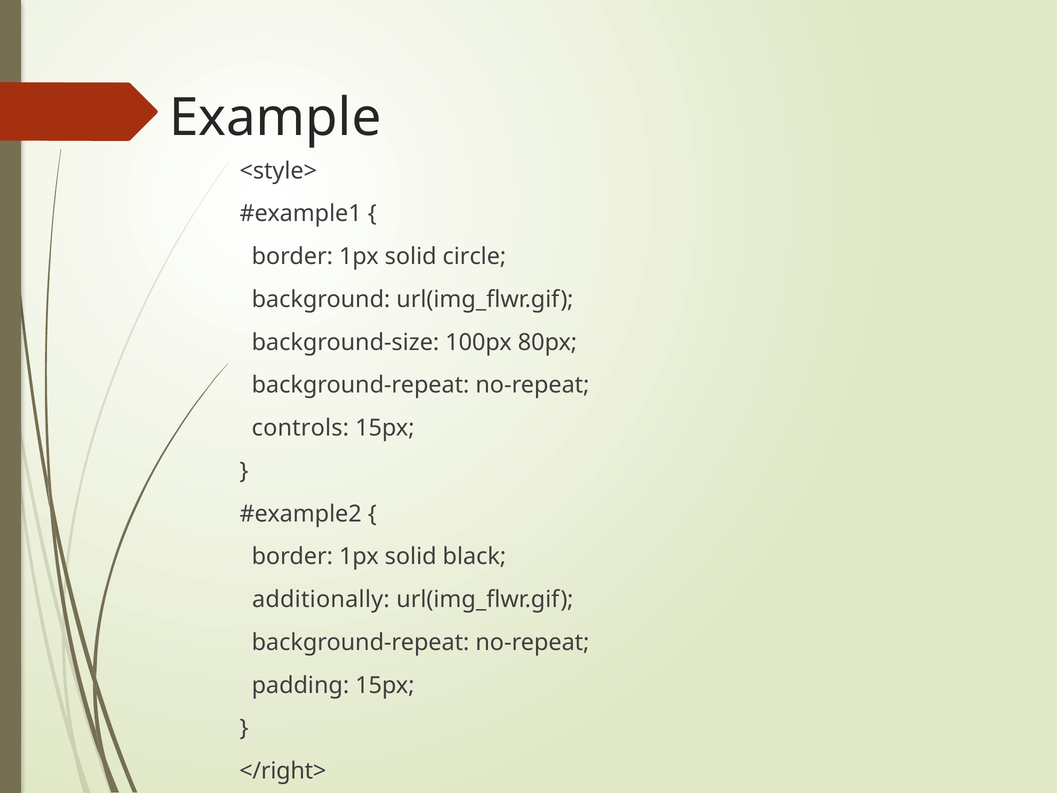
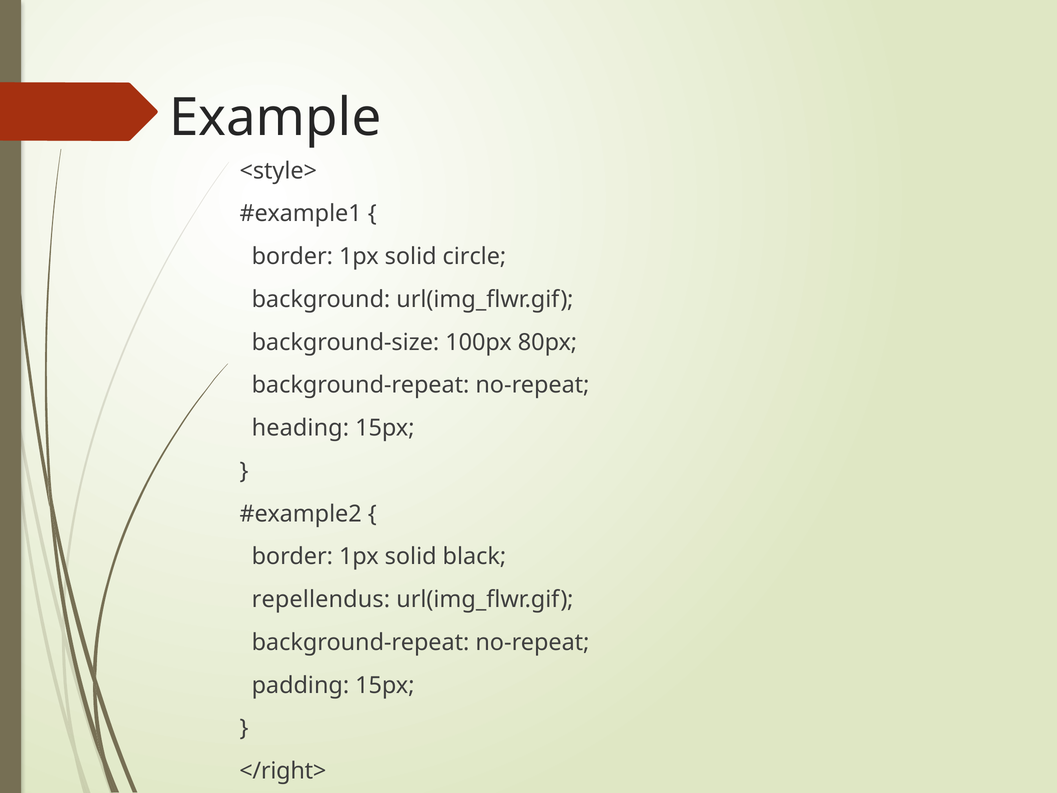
controls: controls -> heading
additionally: additionally -> repellendus
